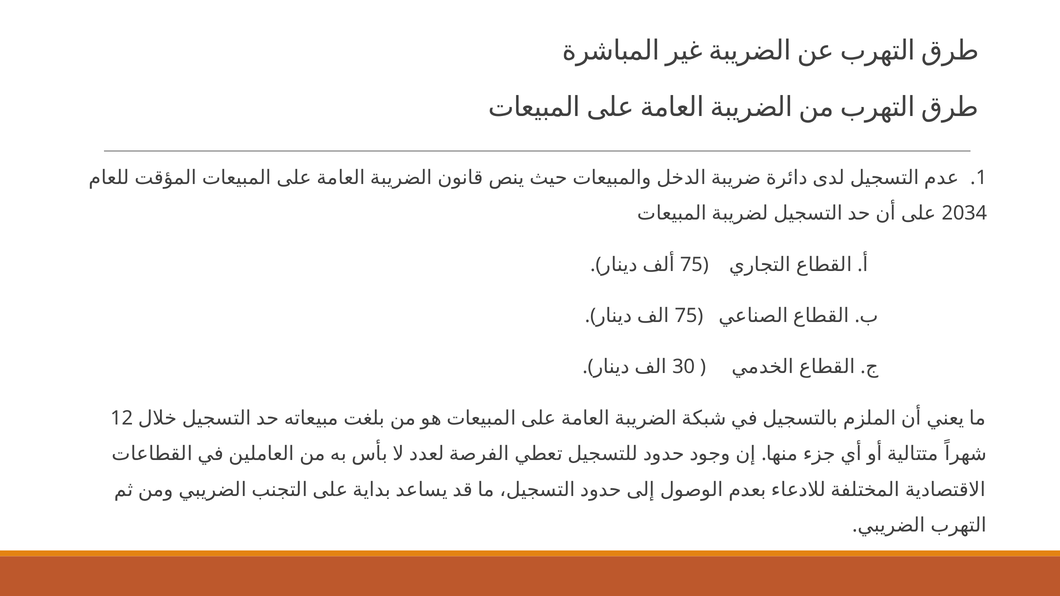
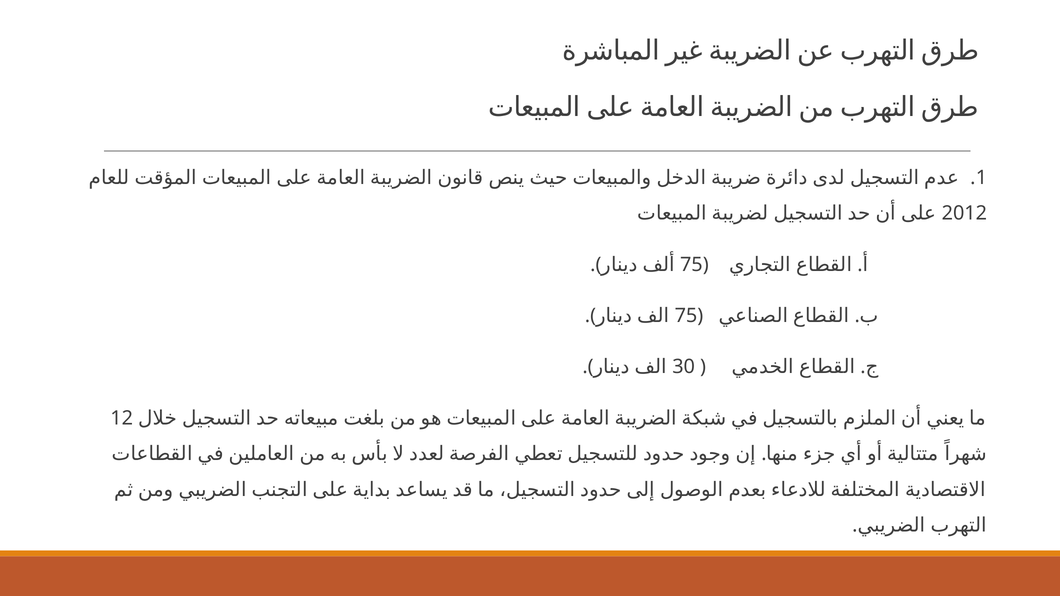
2034: 2034 -> 2012
